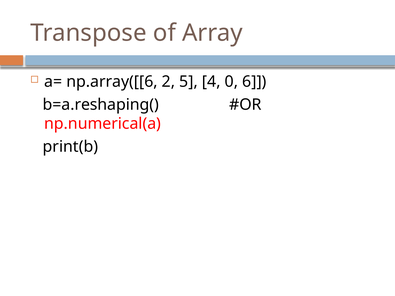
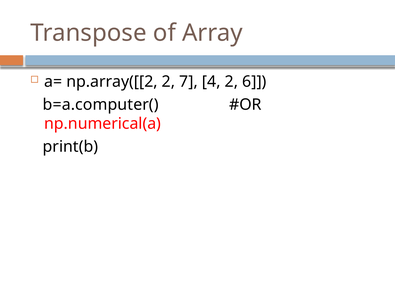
np.array([[6: np.array([[6 -> np.array([[2
5: 5 -> 7
4 0: 0 -> 2
b=a.reshaping(: b=a.reshaping( -> b=a.computer(
